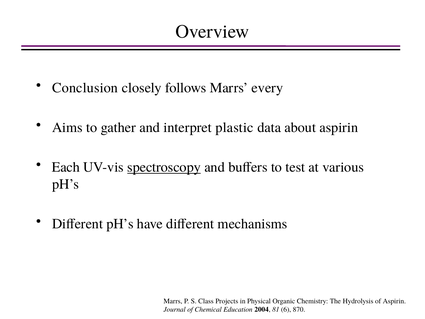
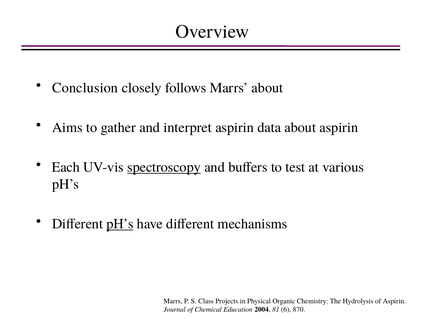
Marrs every: every -> about
interpret plastic: plastic -> aspirin
pH’s at (120, 224) underline: none -> present
